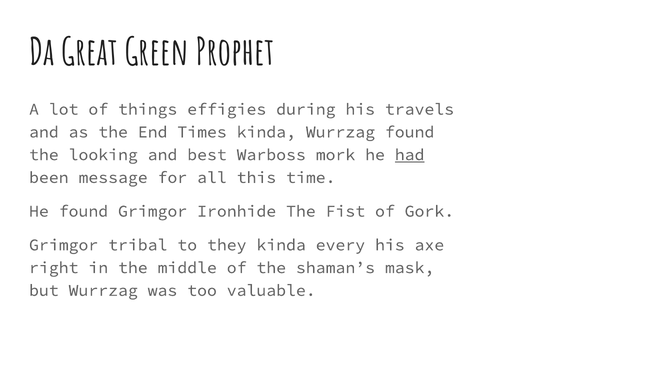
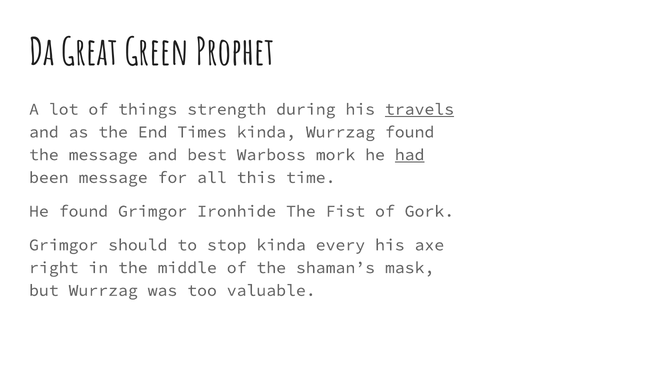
effigies: effigies -> strength
travels underline: none -> present
the looking: looking -> message
tribal: tribal -> should
they: they -> stop
